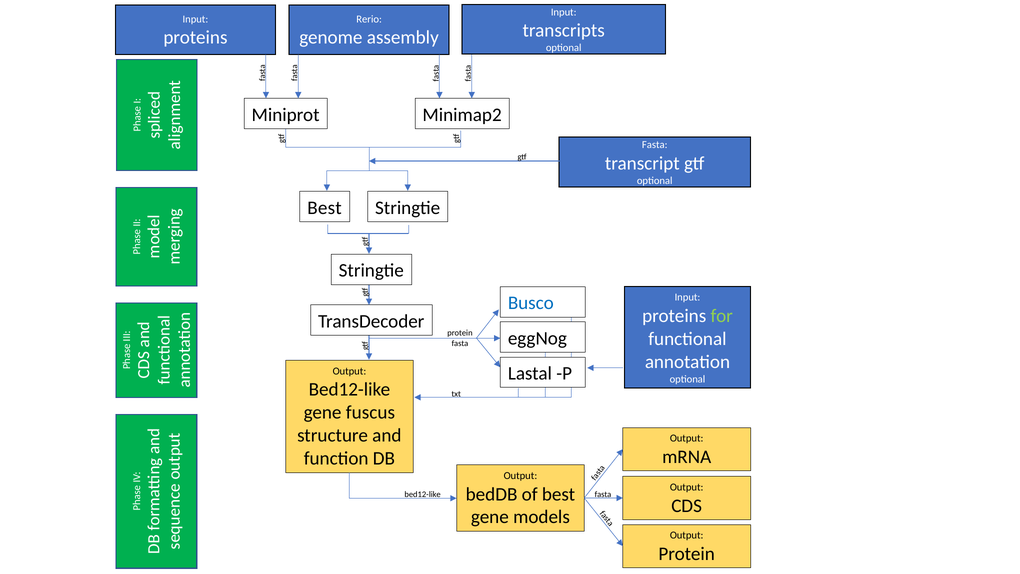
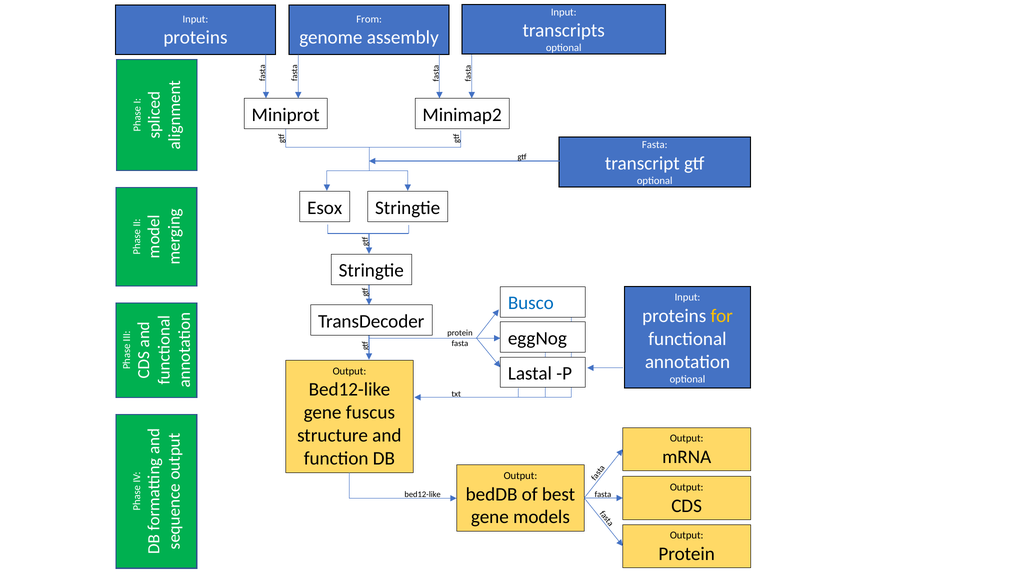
Rerio: Rerio -> From
Best at (325, 208): Best -> Esox
for colour: light green -> yellow
